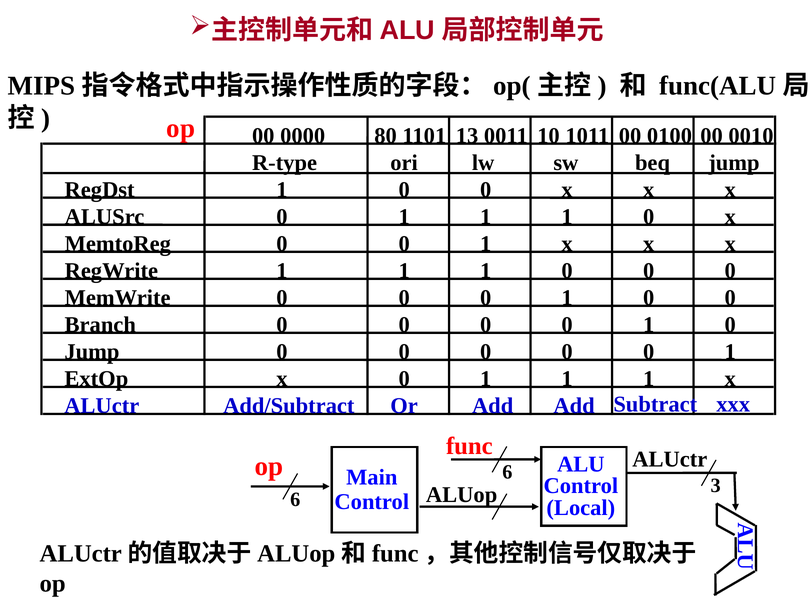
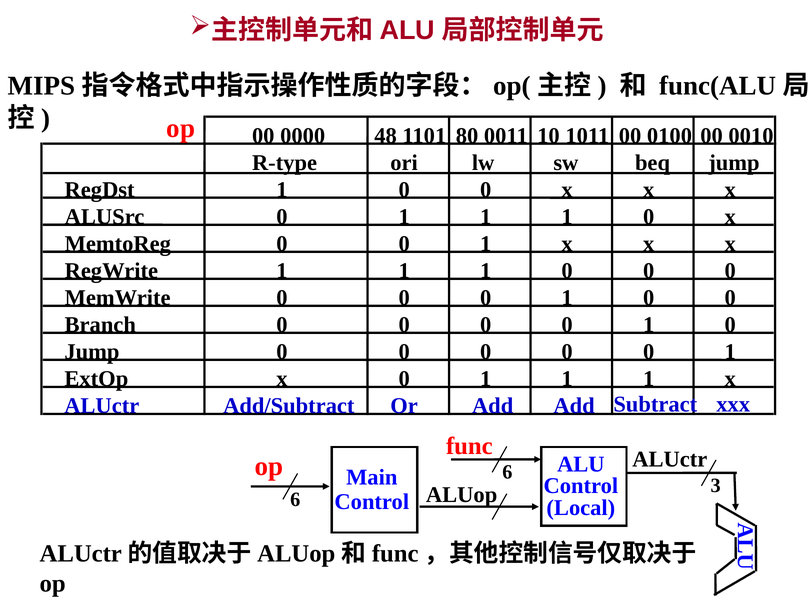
80: 80 -> 48
13: 13 -> 80
